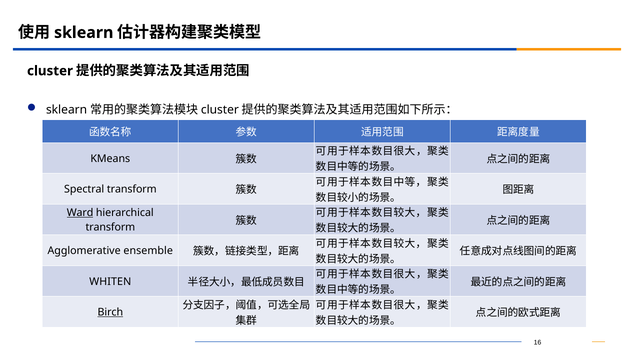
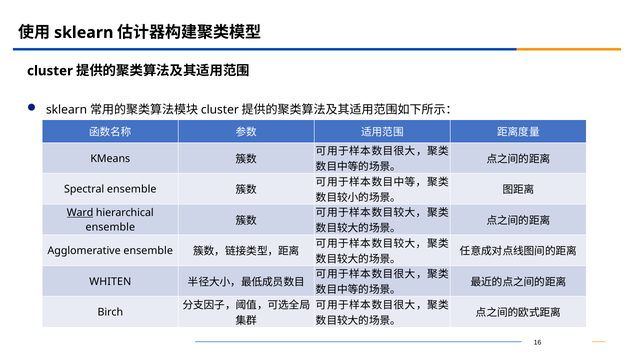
Spectral transform: transform -> ensemble
transform at (110, 227): transform -> ensemble
Birch underline: present -> none
